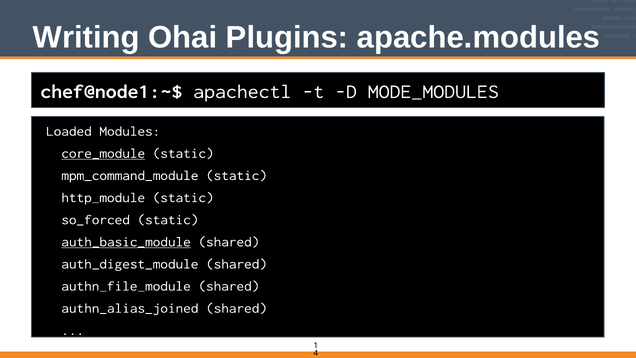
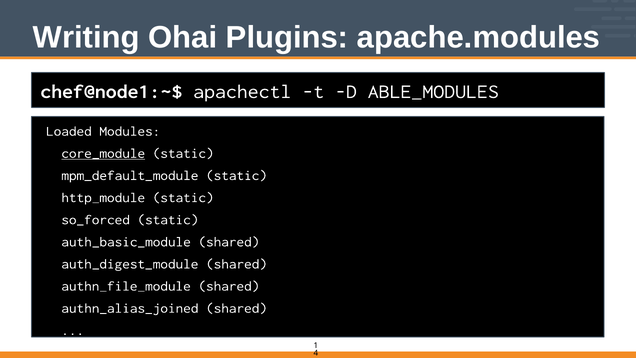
MODE_MODULES: MODE_MODULES -> ABLE_MODULES
mpm_command_module: mpm_command_module -> mpm_default_module
auth_basic_module underline: present -> none
